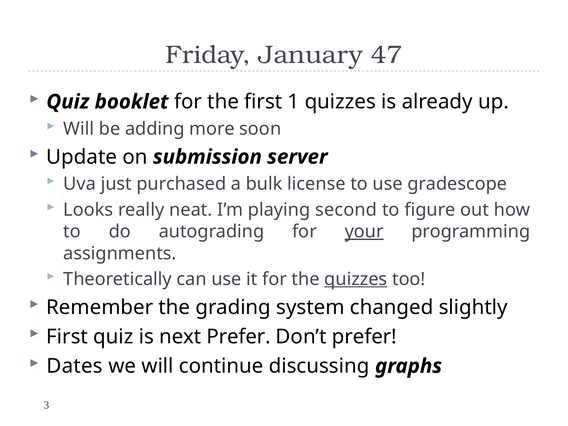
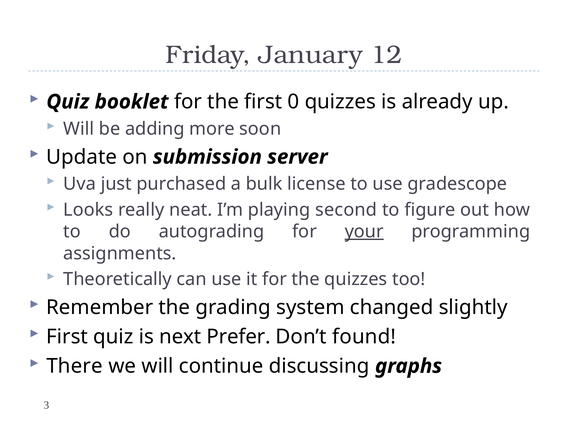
47: 47 -> 12
1: 1 -> 0
quizzes at (356, 279) underline: present -> none
Don’t prefer: prefer -> found
Dates: Dates -> There
